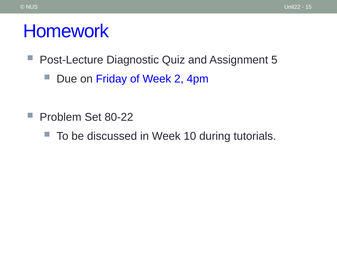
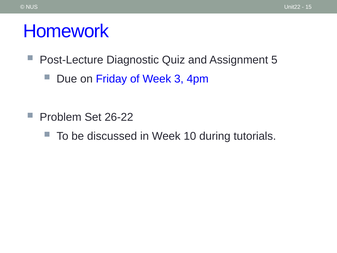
2: 2 -> 3
80-22: 80-22 -> 26-22
